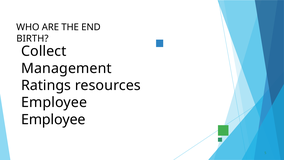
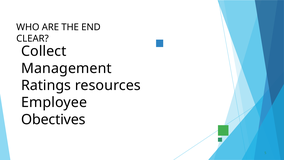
BIRTH: BIRTH -> CLEAR
Employee at (53, 119): Employee -> Obectives
